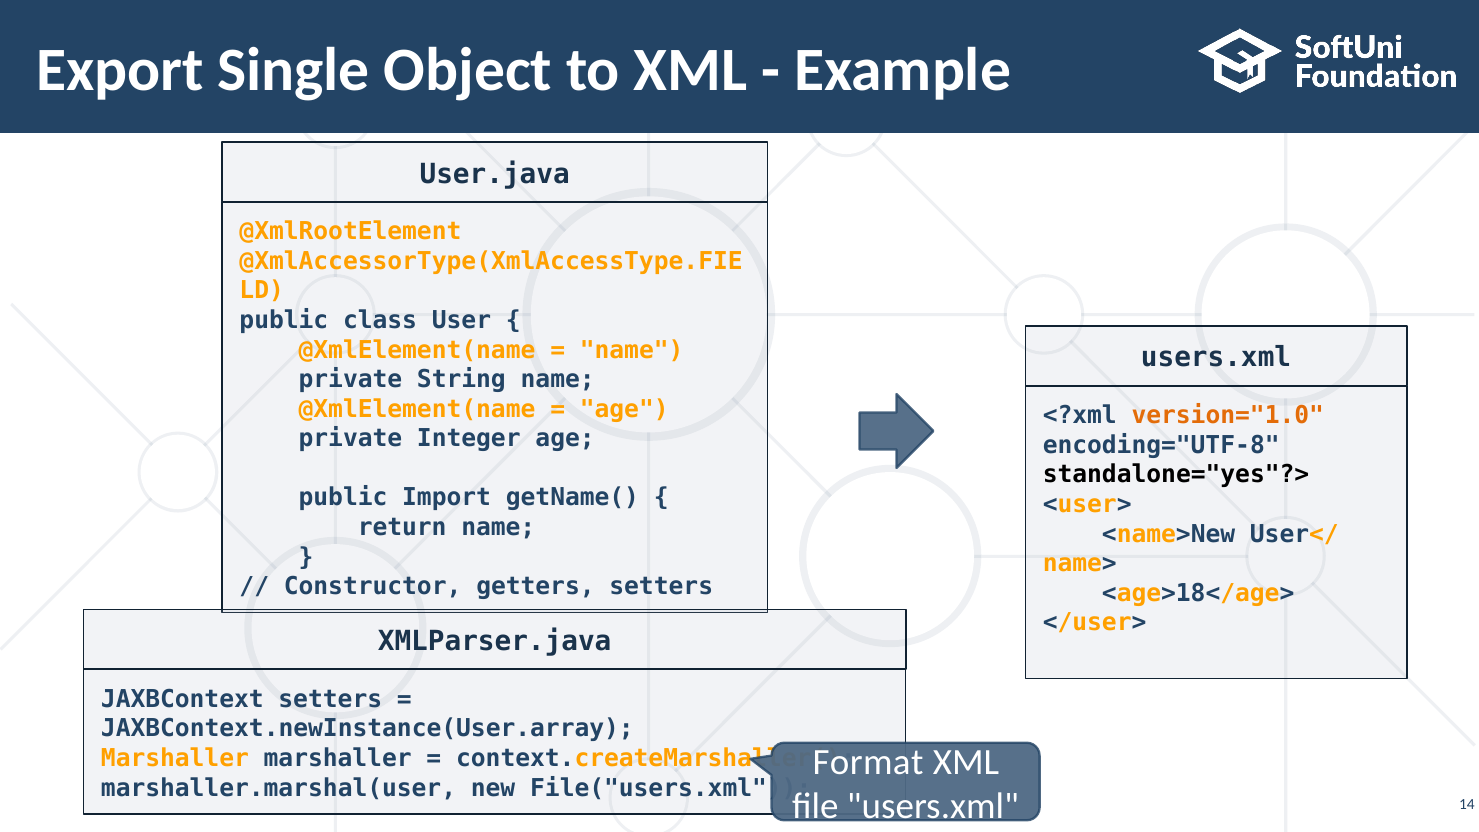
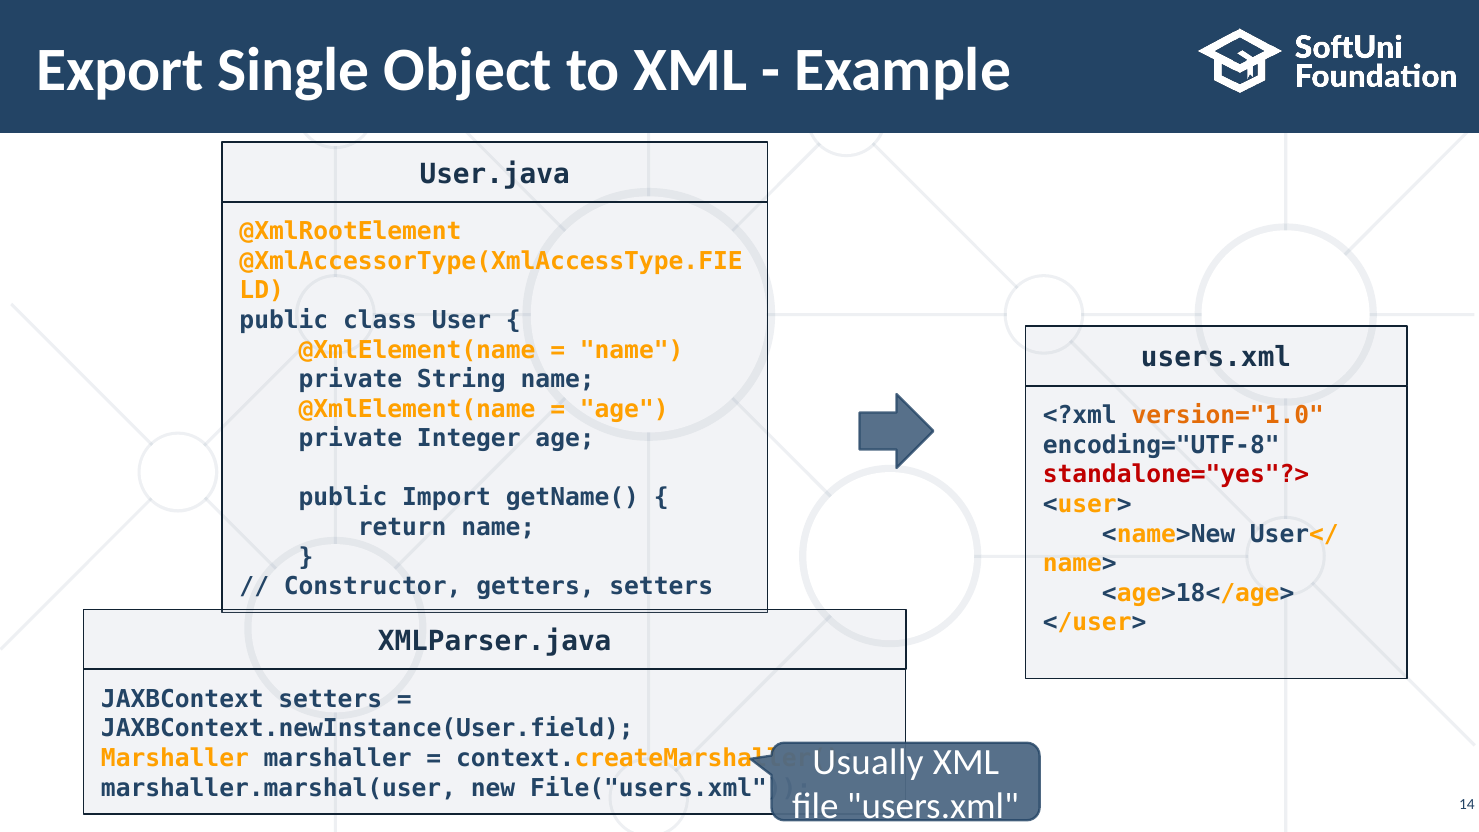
standalone="yes"?> colour: black -> red
JAXBContext.newInstance(User.array: JAXBContext.newInstance(User.array -> JAXBContext.newInstance(User.field
Format: Format -> Usually
